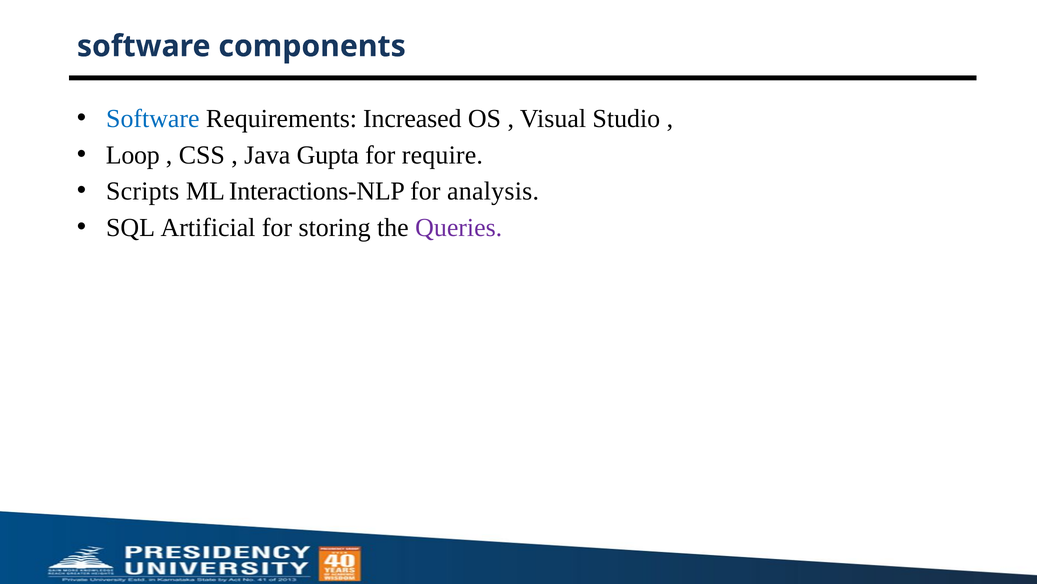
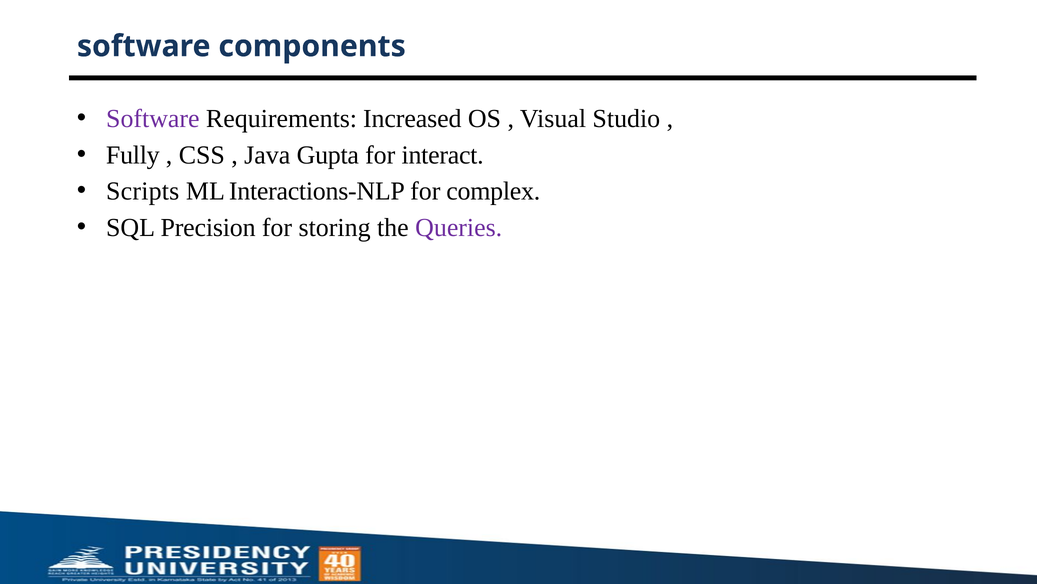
Software at (153, 118) colour: blue -> purple
Loop: Loop -> Fully
require: require -> interact
analysis: analysis -> complex
Artificial: Artificial -> Precision
